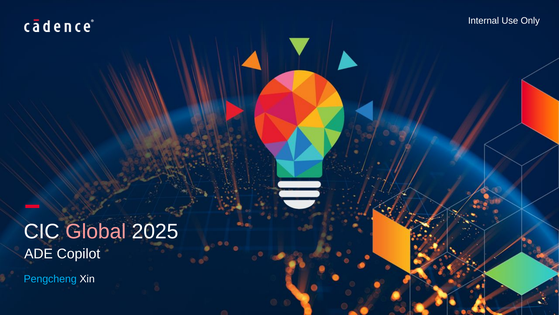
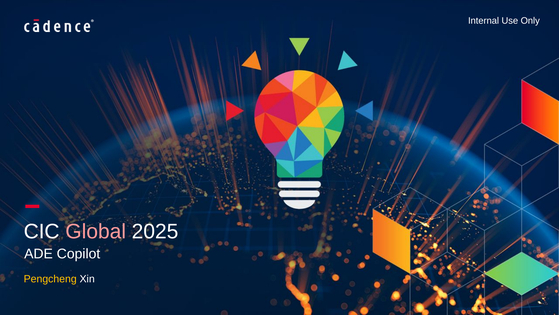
Pengcheng colour: light blue -> yellow
